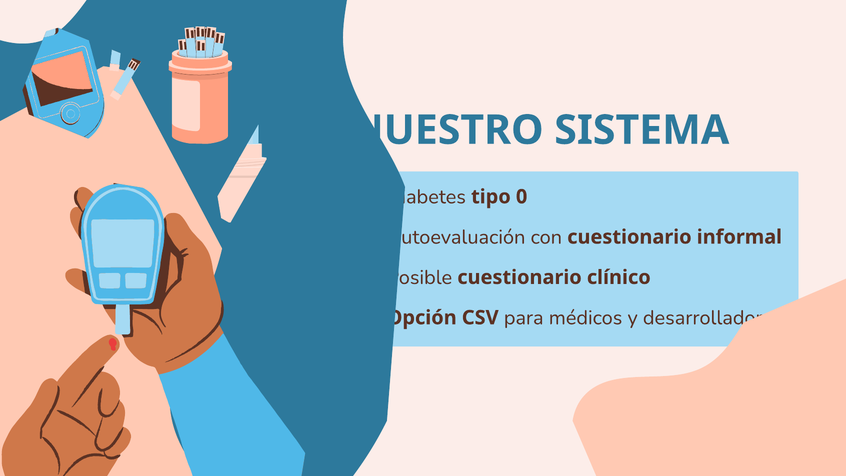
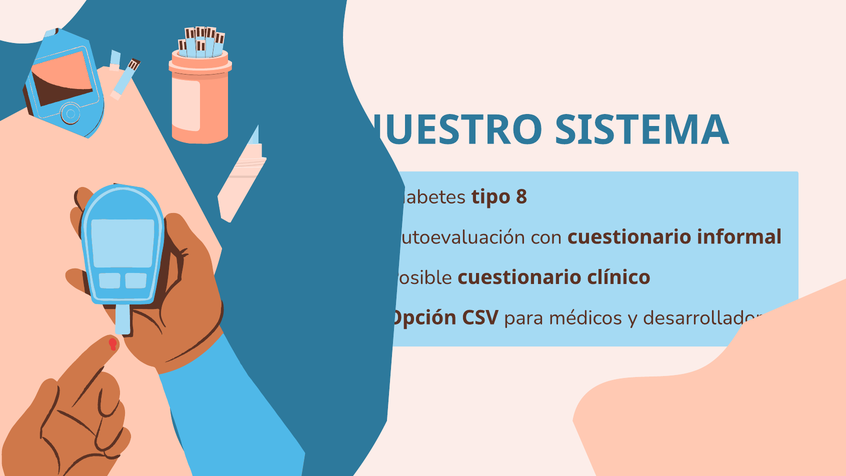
0: 0 -> 8
